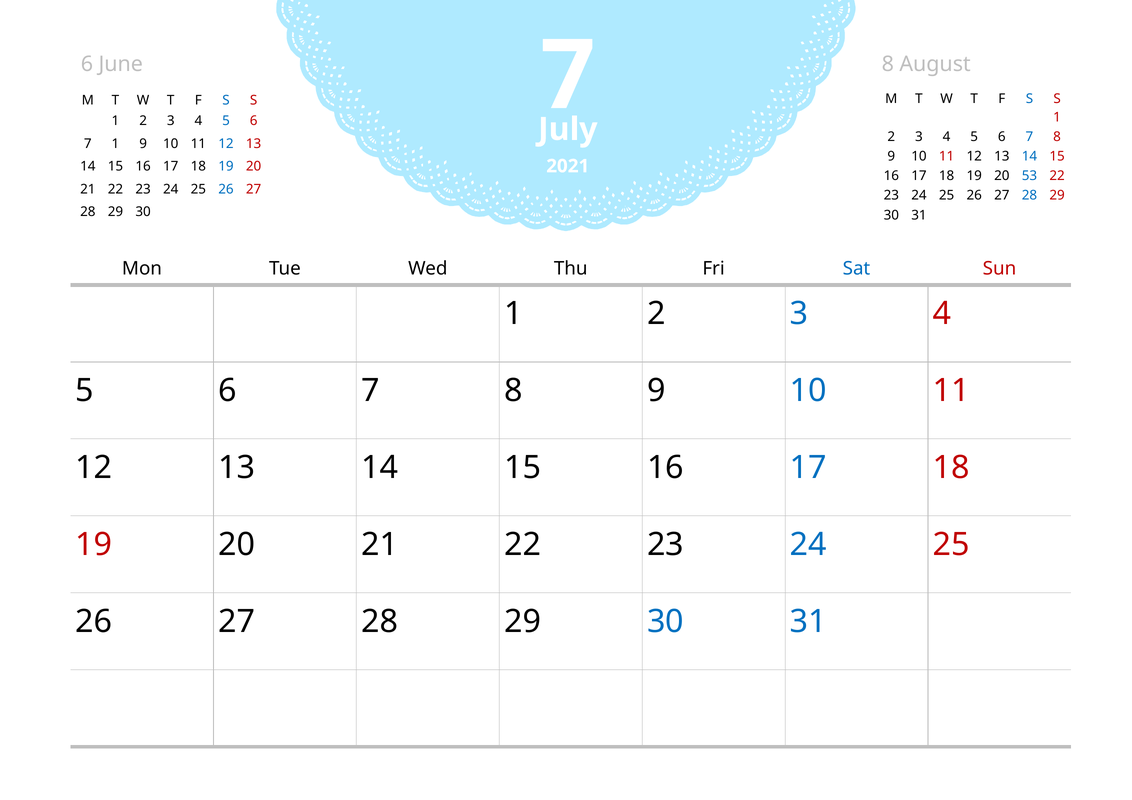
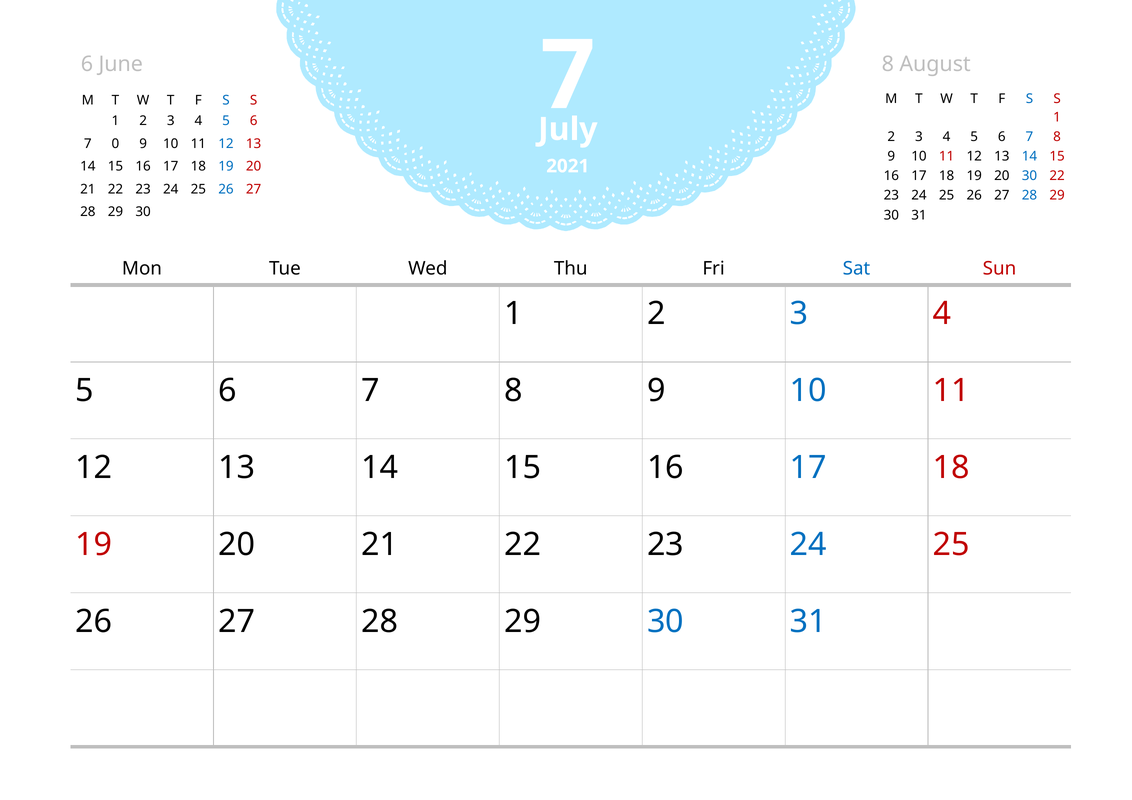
7 1: 1 -> 0
20 53: 53 -> 30
